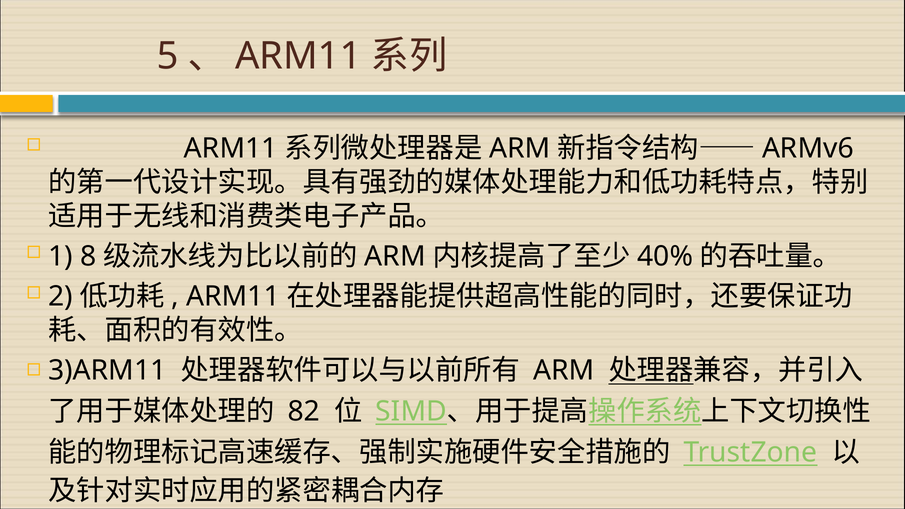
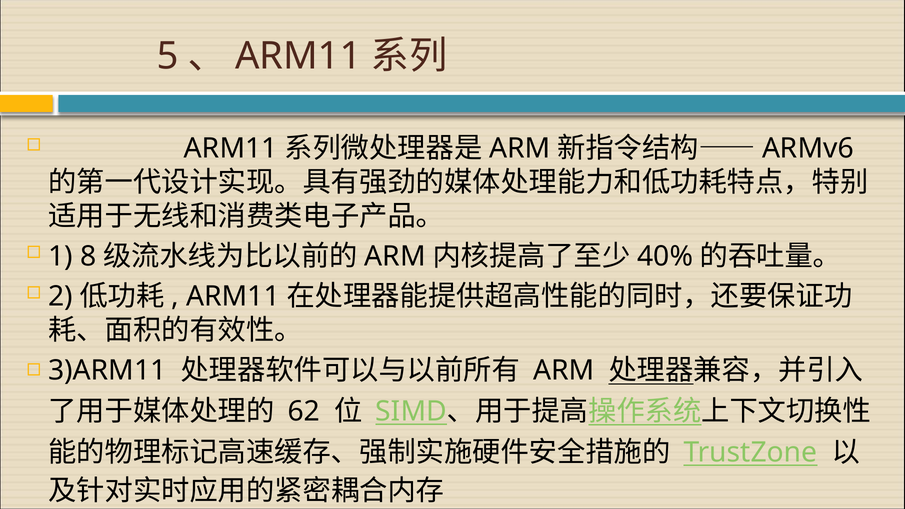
82: 82 -> 62
